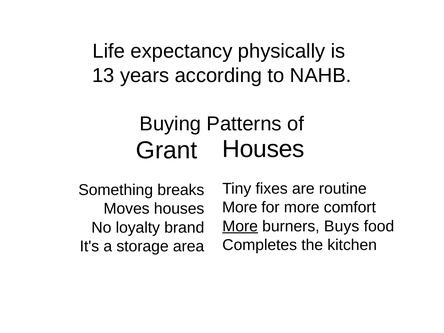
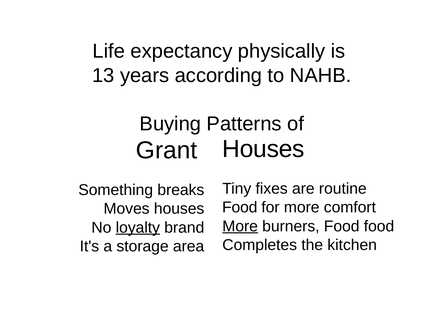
More at (240, 207): More -> Food
burners Buys: Buys -> Food
loyalty underline: none -> present
